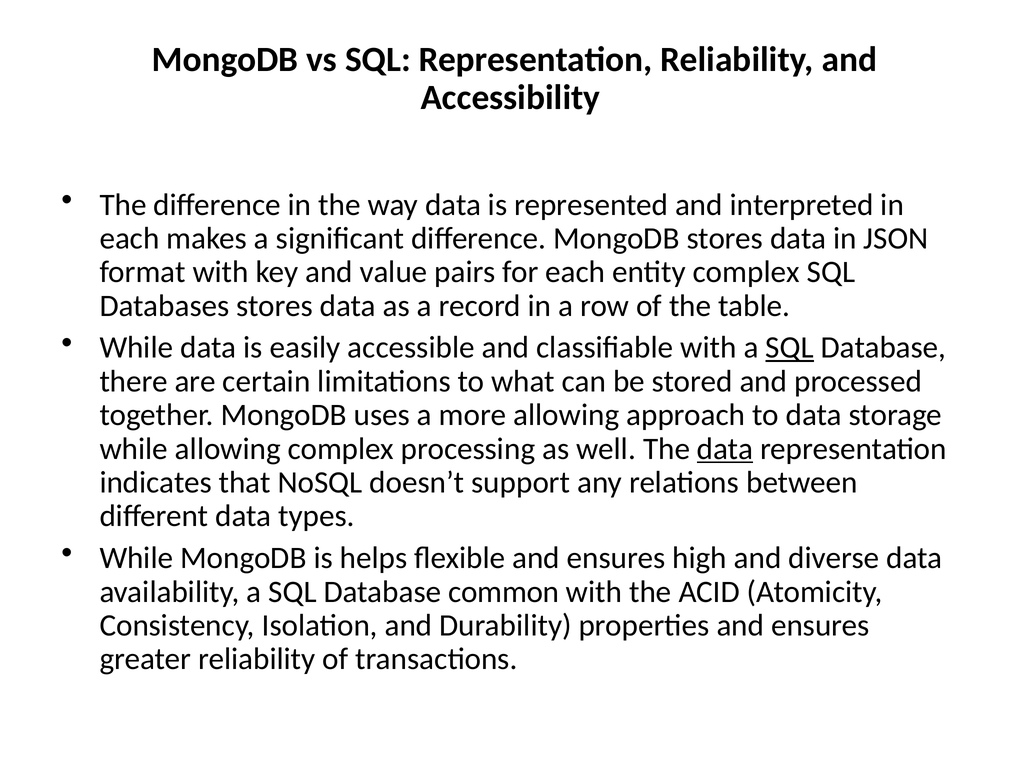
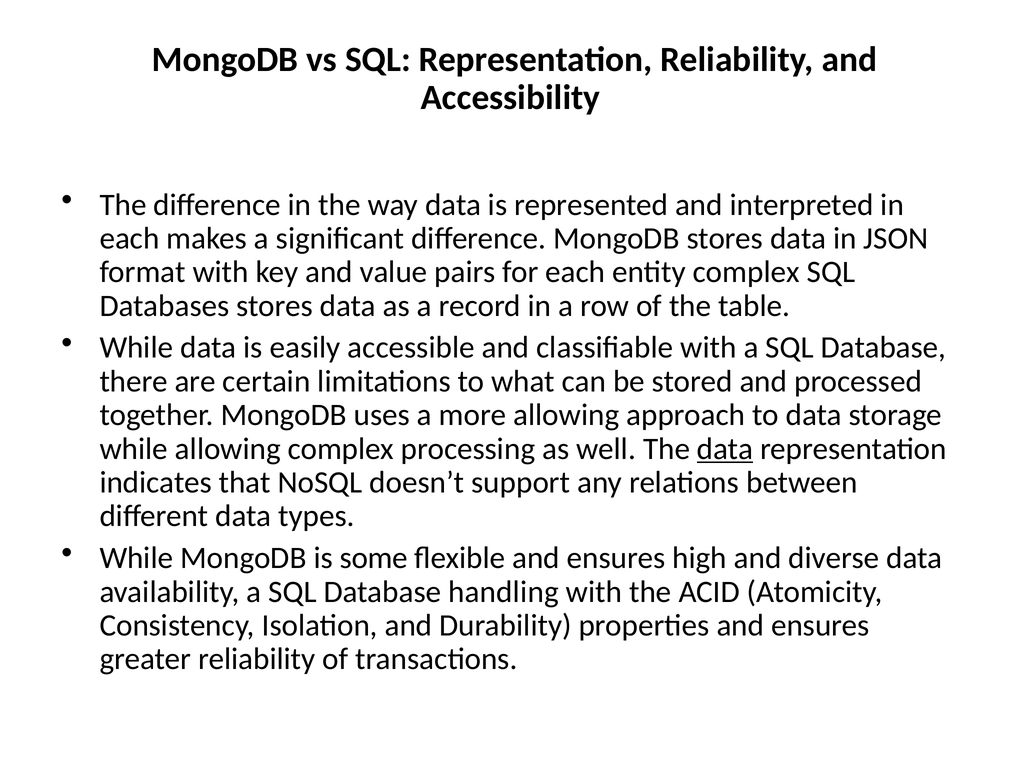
SQL at (790, 348) underline: present -> none
helps: helps -> some
common: common -> handling
